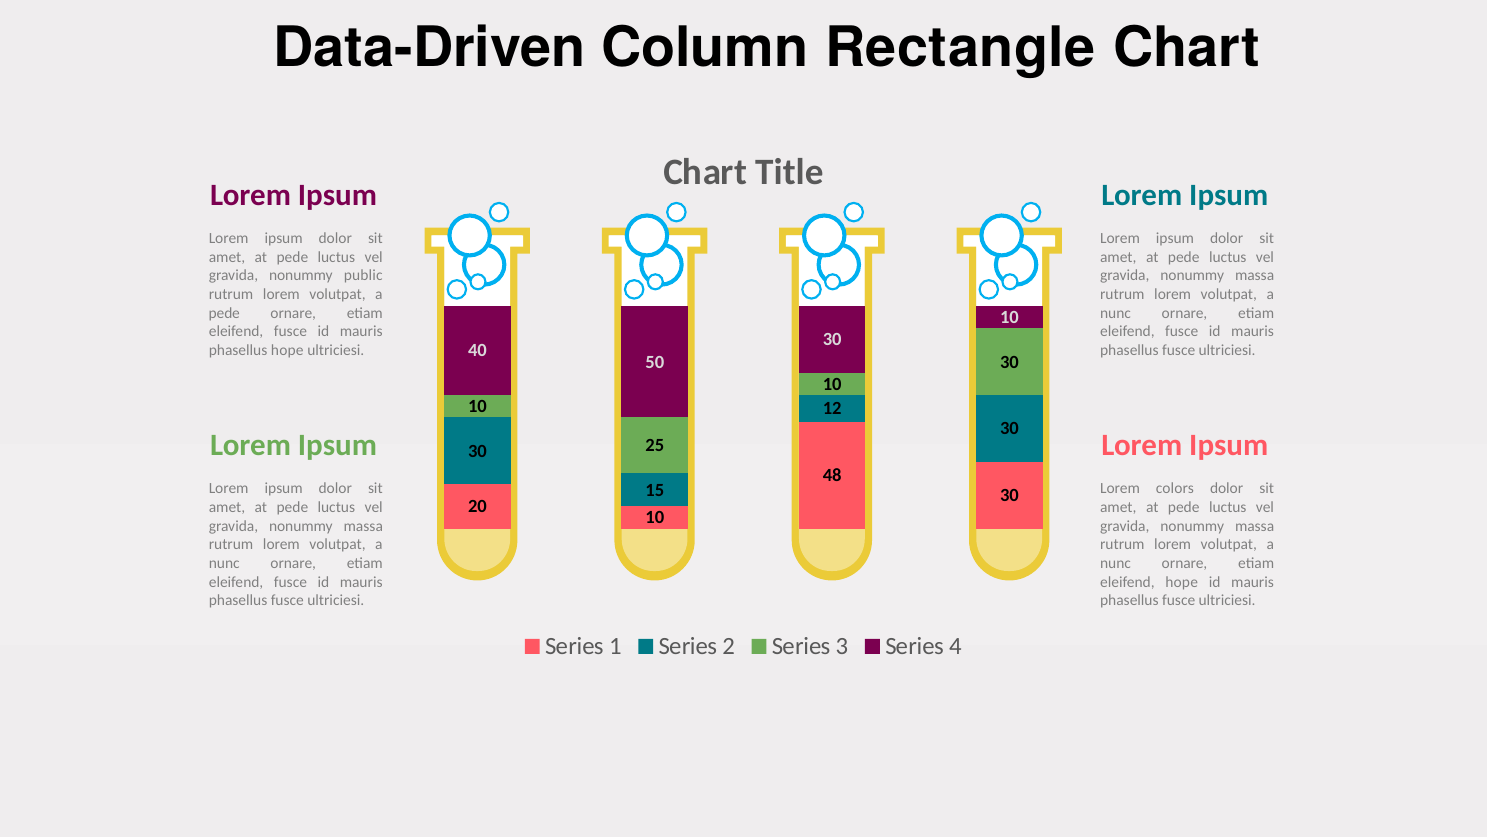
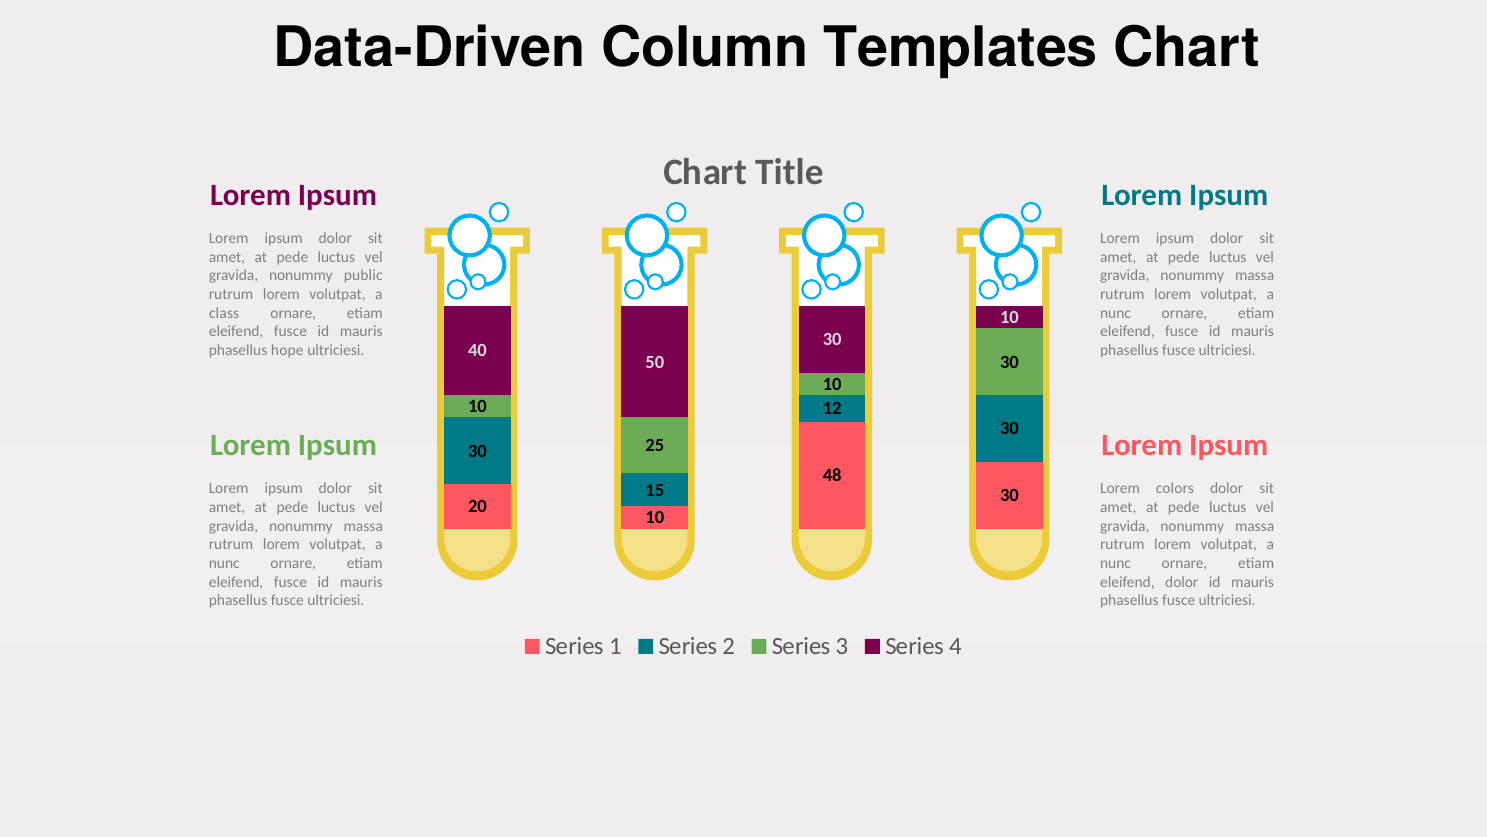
Rectangle: Rectangle -> Templates
pede at (224, 313): pede -> class
eleifend hope: hope -> dolor
